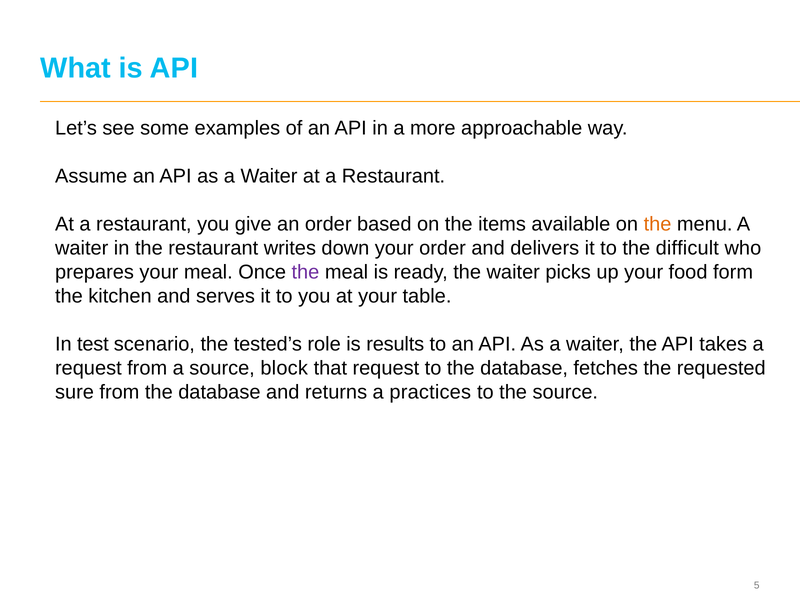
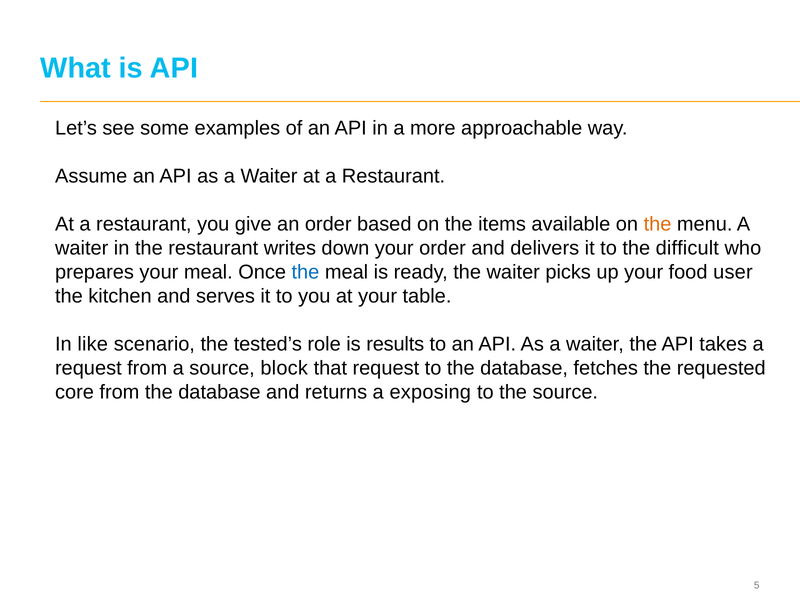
the at (305, 272) colour: purple -> blue
form: form -> user
test: test -> like
sure: sure -> core
practices: practices -> exposing
